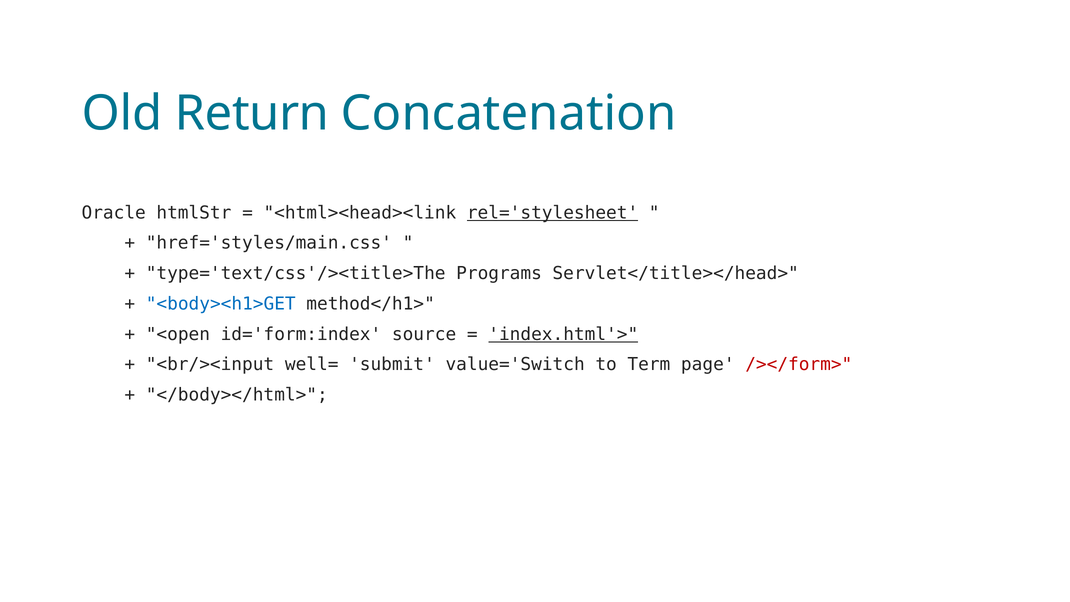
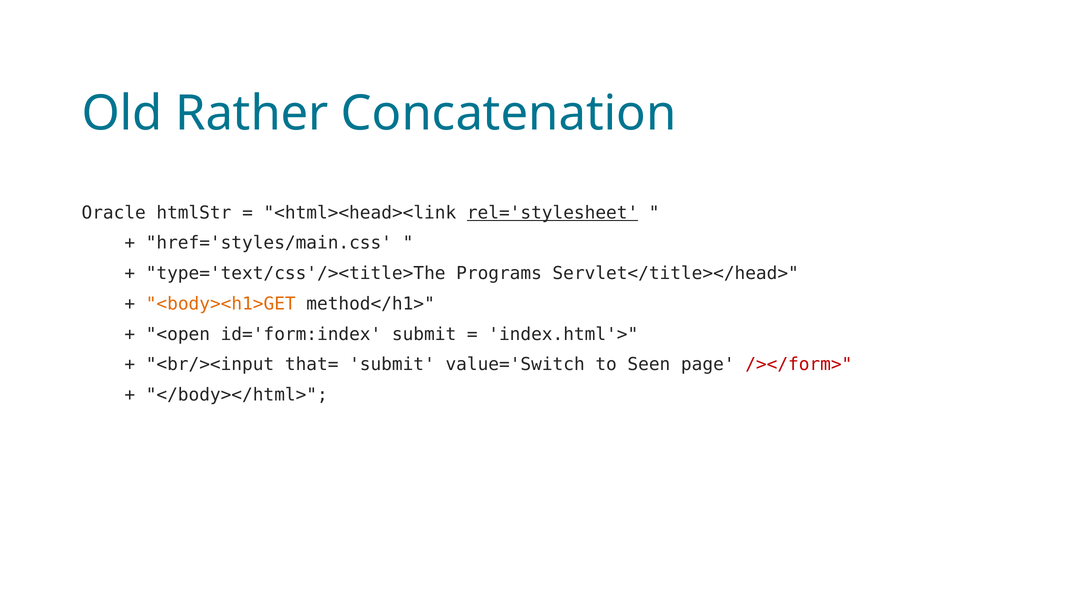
Return: Return -> Rather
<body><h1>GET colour: blue -> orange
id='form:index source: source -> submit
index.html'> underline: present -> none
well=: well= -> that=
Term: Term -> Seen
